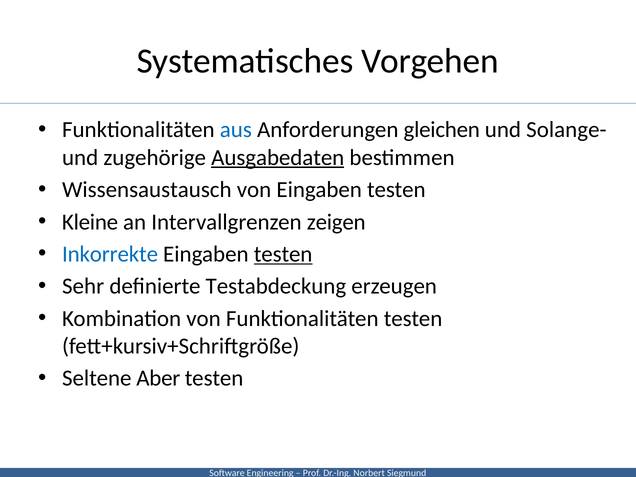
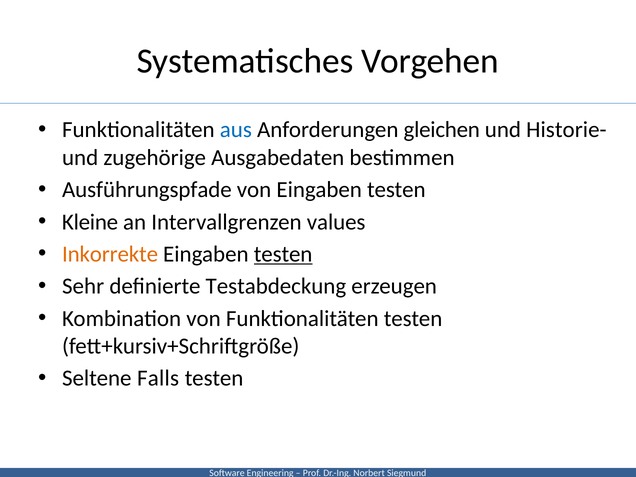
Solange-: Solange- -> Historie-
Ausgabedaten underline: present -> none
Wissensaustausch: Wissensaustausch -> Ausführungspfade
zeigen: zeigen -> values
Inkorrekte colour: blue -> orange
Aber: Aber -> Falls
